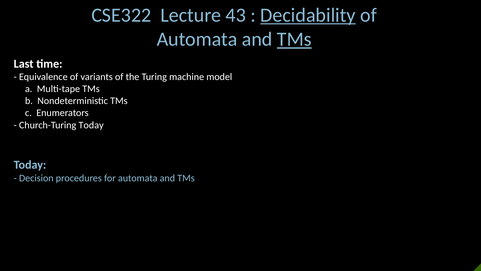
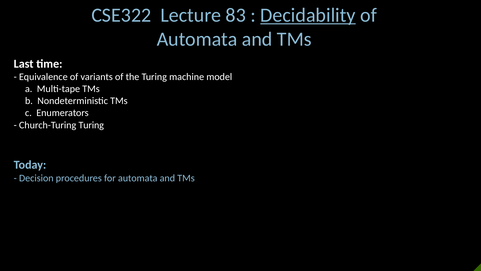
43: 43 -> 83
TMs at (294, 39) underline: present -> none
Church-Turing Today: Today -> Turing
